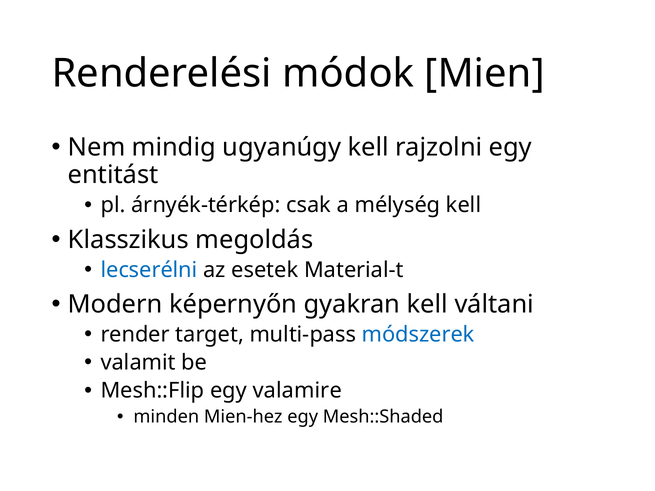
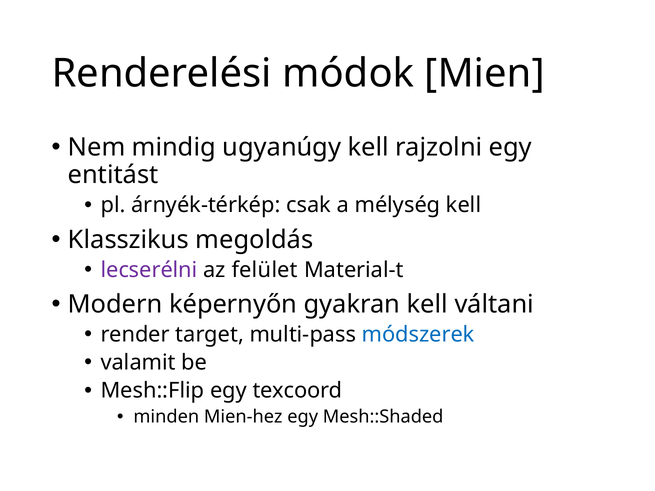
lecserélni colour: blue -> purple
esetek: esetek -> felület
valamire: valamire -> texcoord
